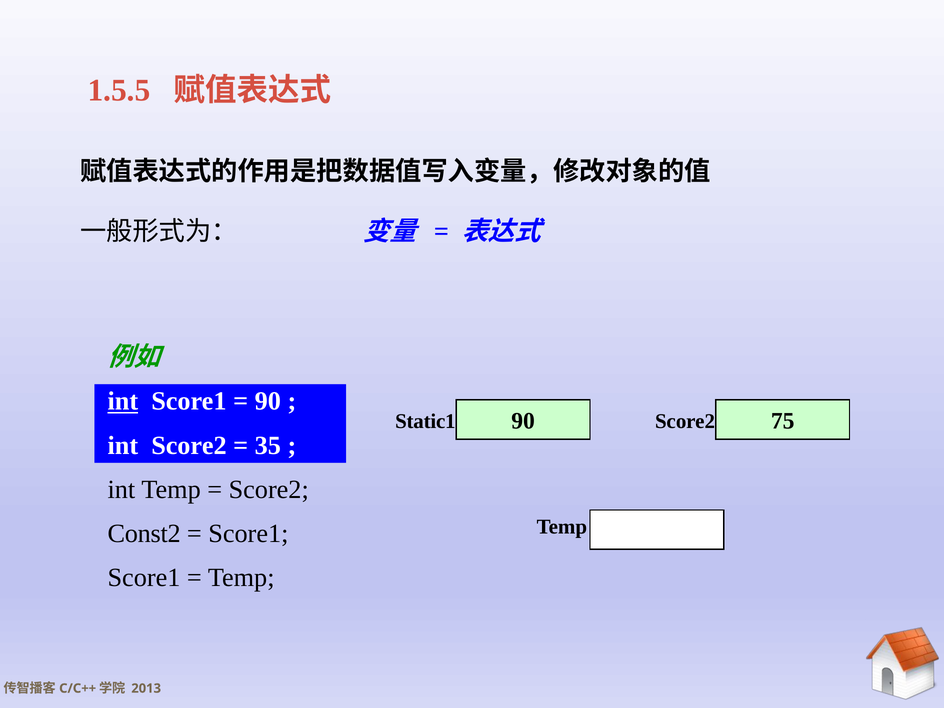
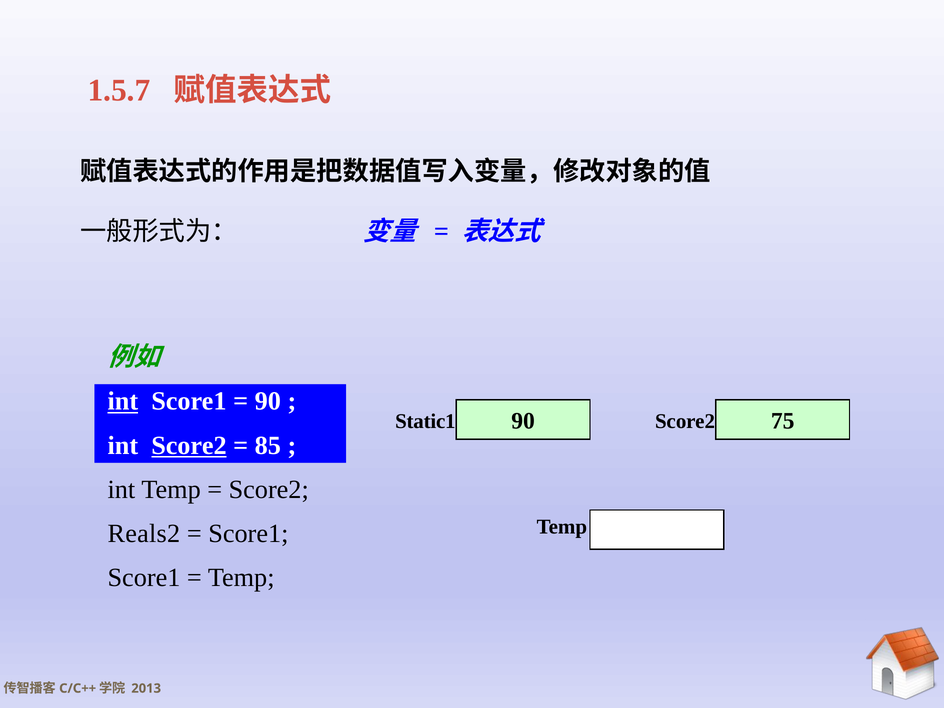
1.5.5: 1.5.5 -> 1.5.7
Score2 at (189, 445) underline: none -> present
35: 35 -> 85
Const2: Const2 -> Reals2
